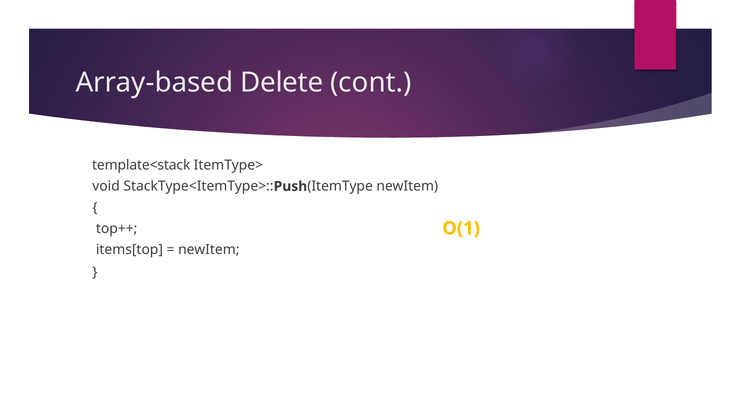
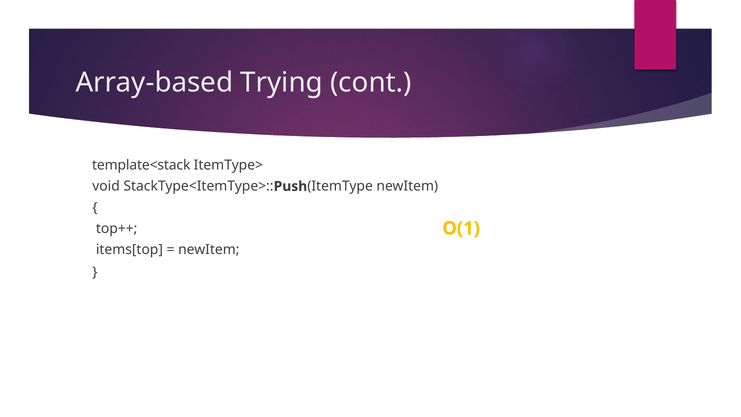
Delete: Delete -> Trying
